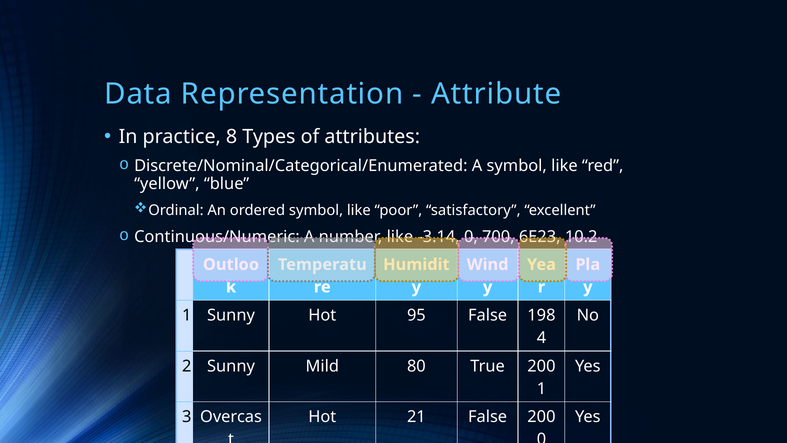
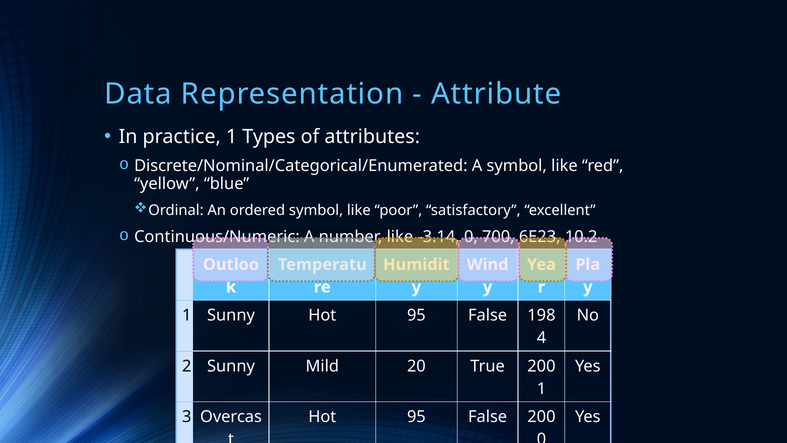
practice 8: 8 -> 1
80: 80 -> 20
21 at (416, 417): 21 -> 95
